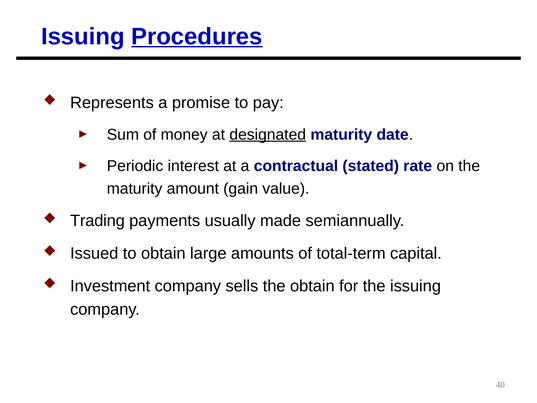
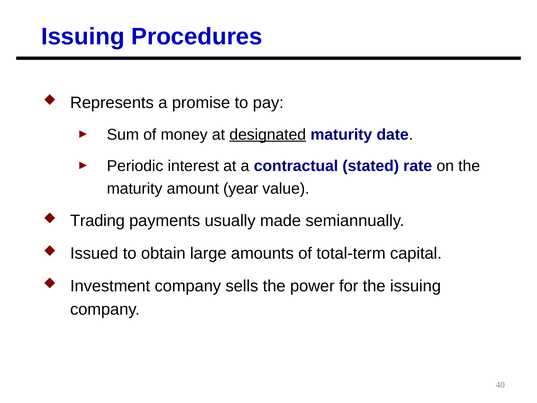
Procedures underline: present -> none
gain: gain -> year
the obtain: obtain -> power
